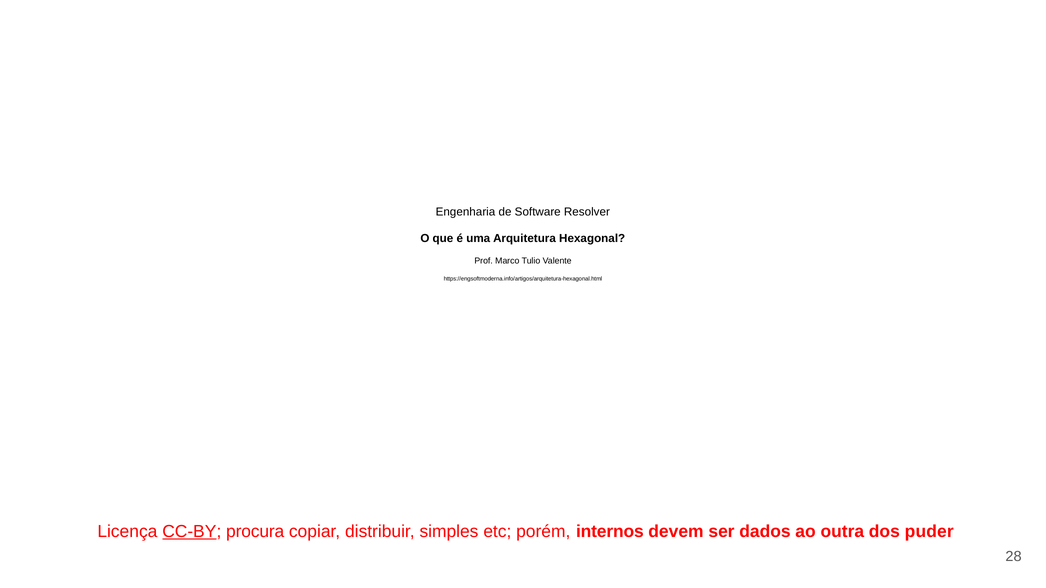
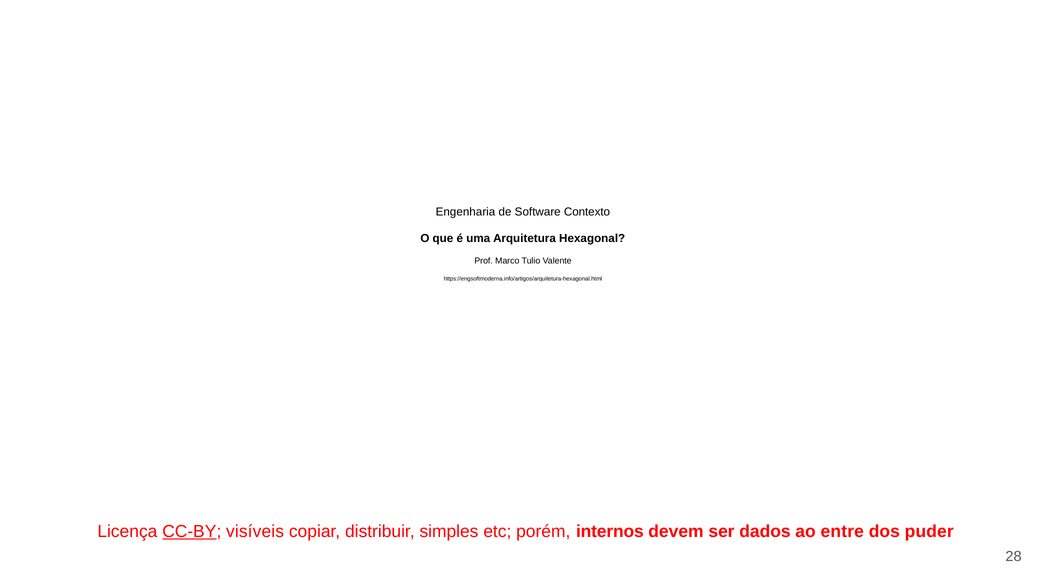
Resolver: Resolver -> Contexto
procura: procura -> visíveis
outra: outra -> entre
